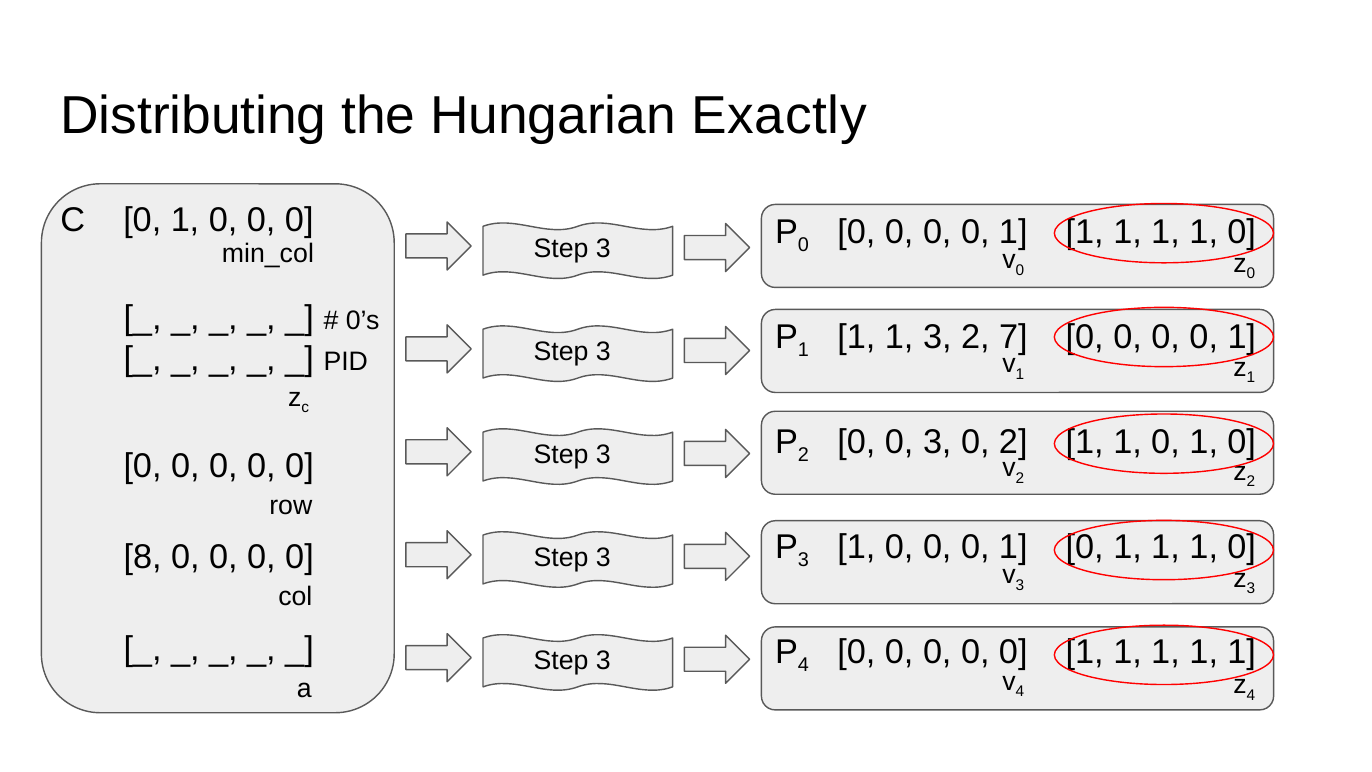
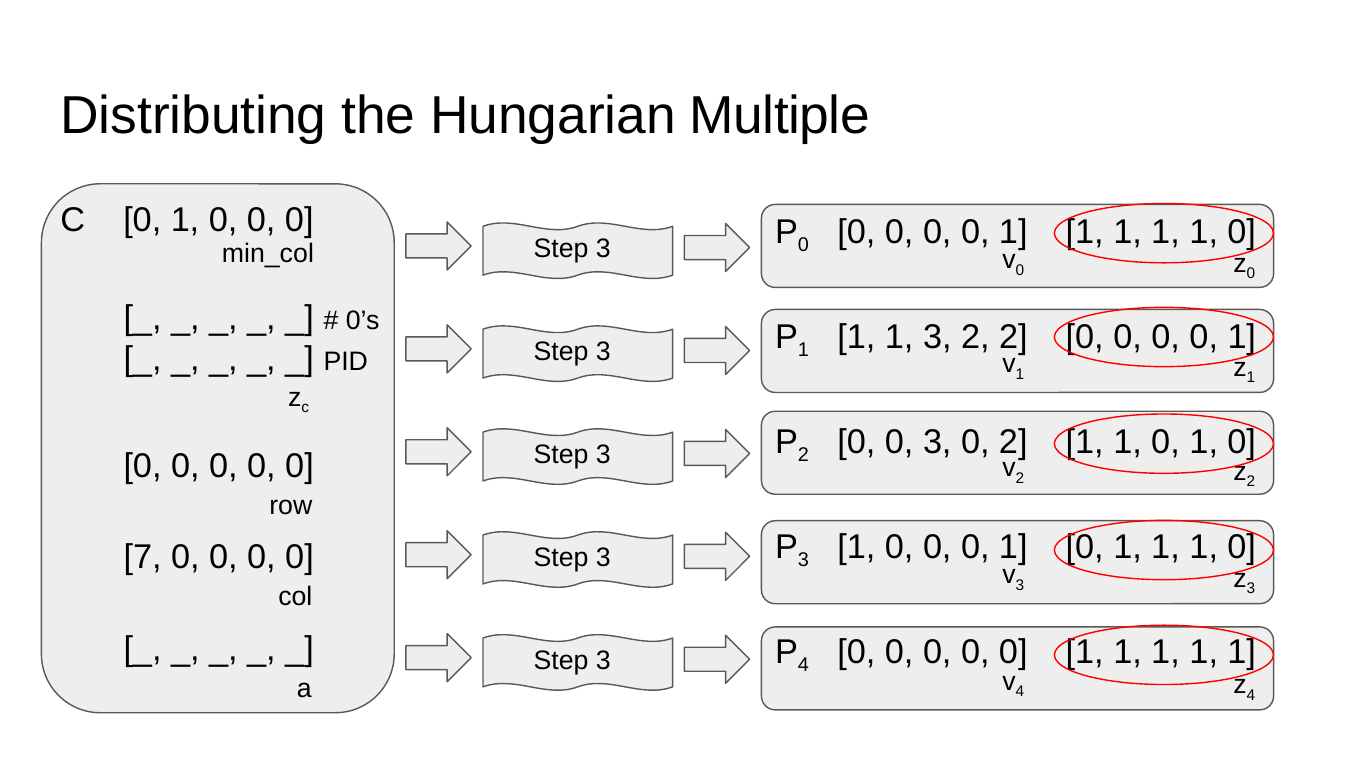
Exactly: Exactly -> Multiple
2 7: 7 -> 2
8: 8 -> 7
